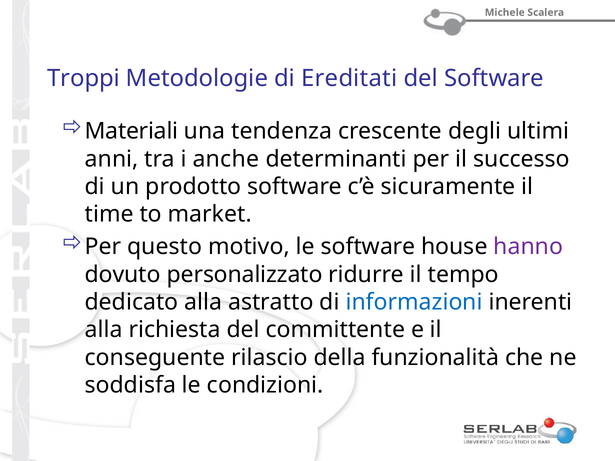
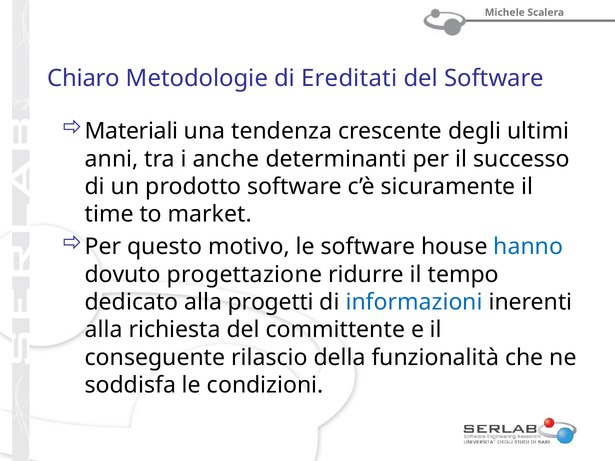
Troppi: Troppi -> Chiaro
hanno colour: purple -> blue
personalizzato: personalizzato -> progettazione
astratto: astratto -> progetti
